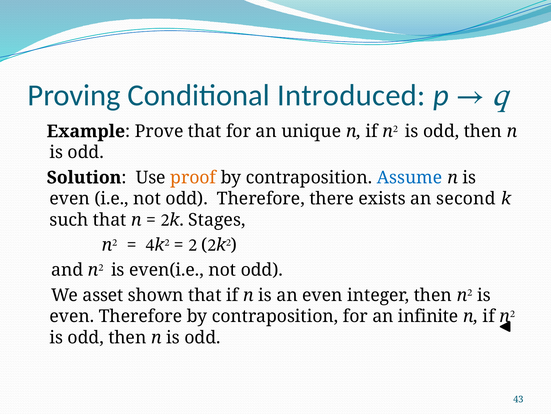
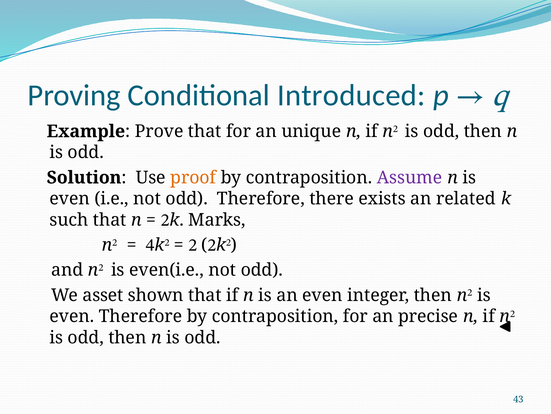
Assume colour: blue -> purple
second: second -> related
Stages: Stages -> Marks
infinite: infinite -> precise
